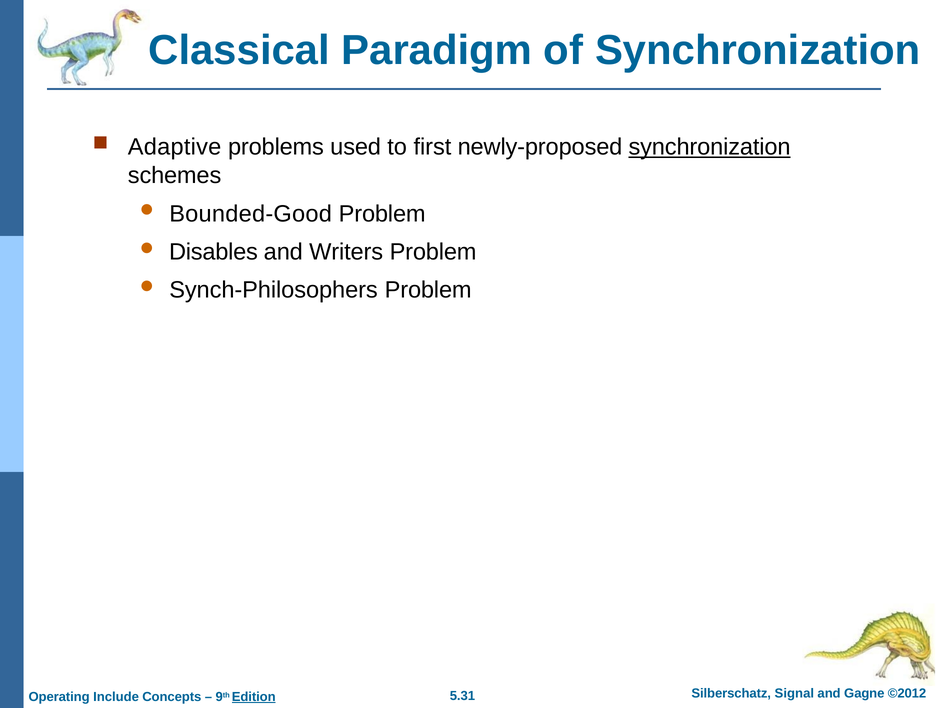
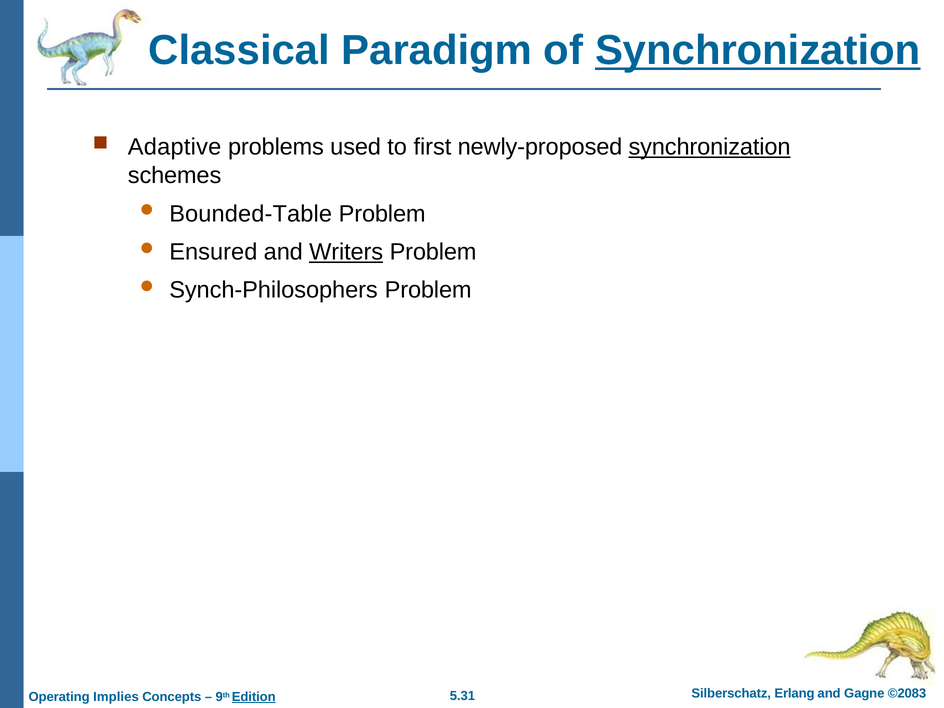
Synchronization at (758, 51) underline: none -> present
Bounded-Good: Bounded-Good -> Bounded-Table
Disables: Disables -> Ensured
Writers underline: none -> present
Signal: Signal -> Erlang
©2012: ©2012 -> ©2083
Include: Include -> Implies
